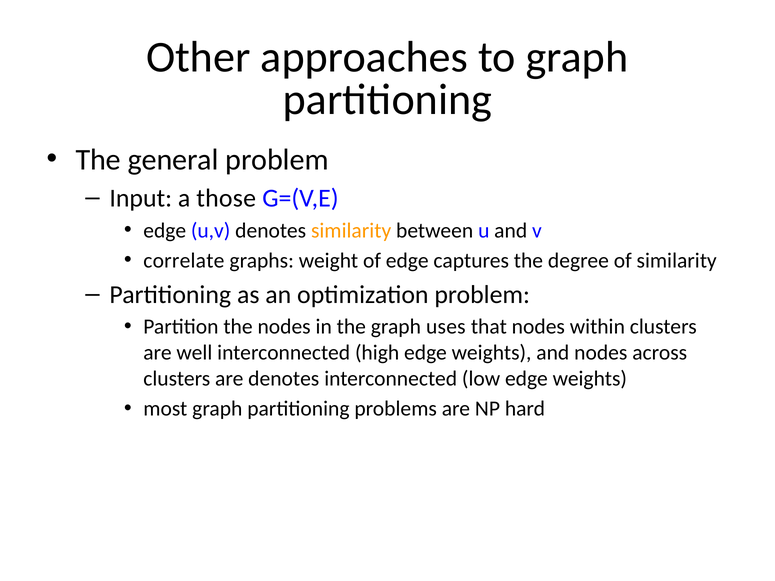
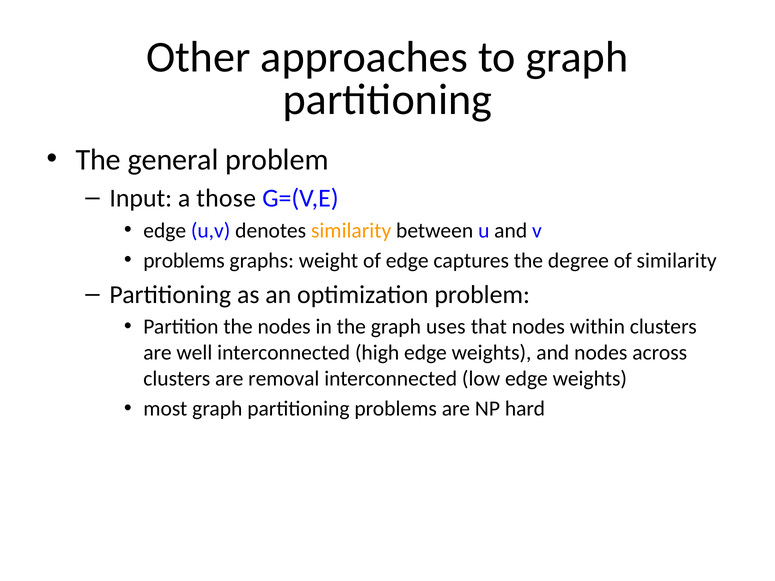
correlate at (184, 261): correlate -> problems
are denotes: denotes -> removal
